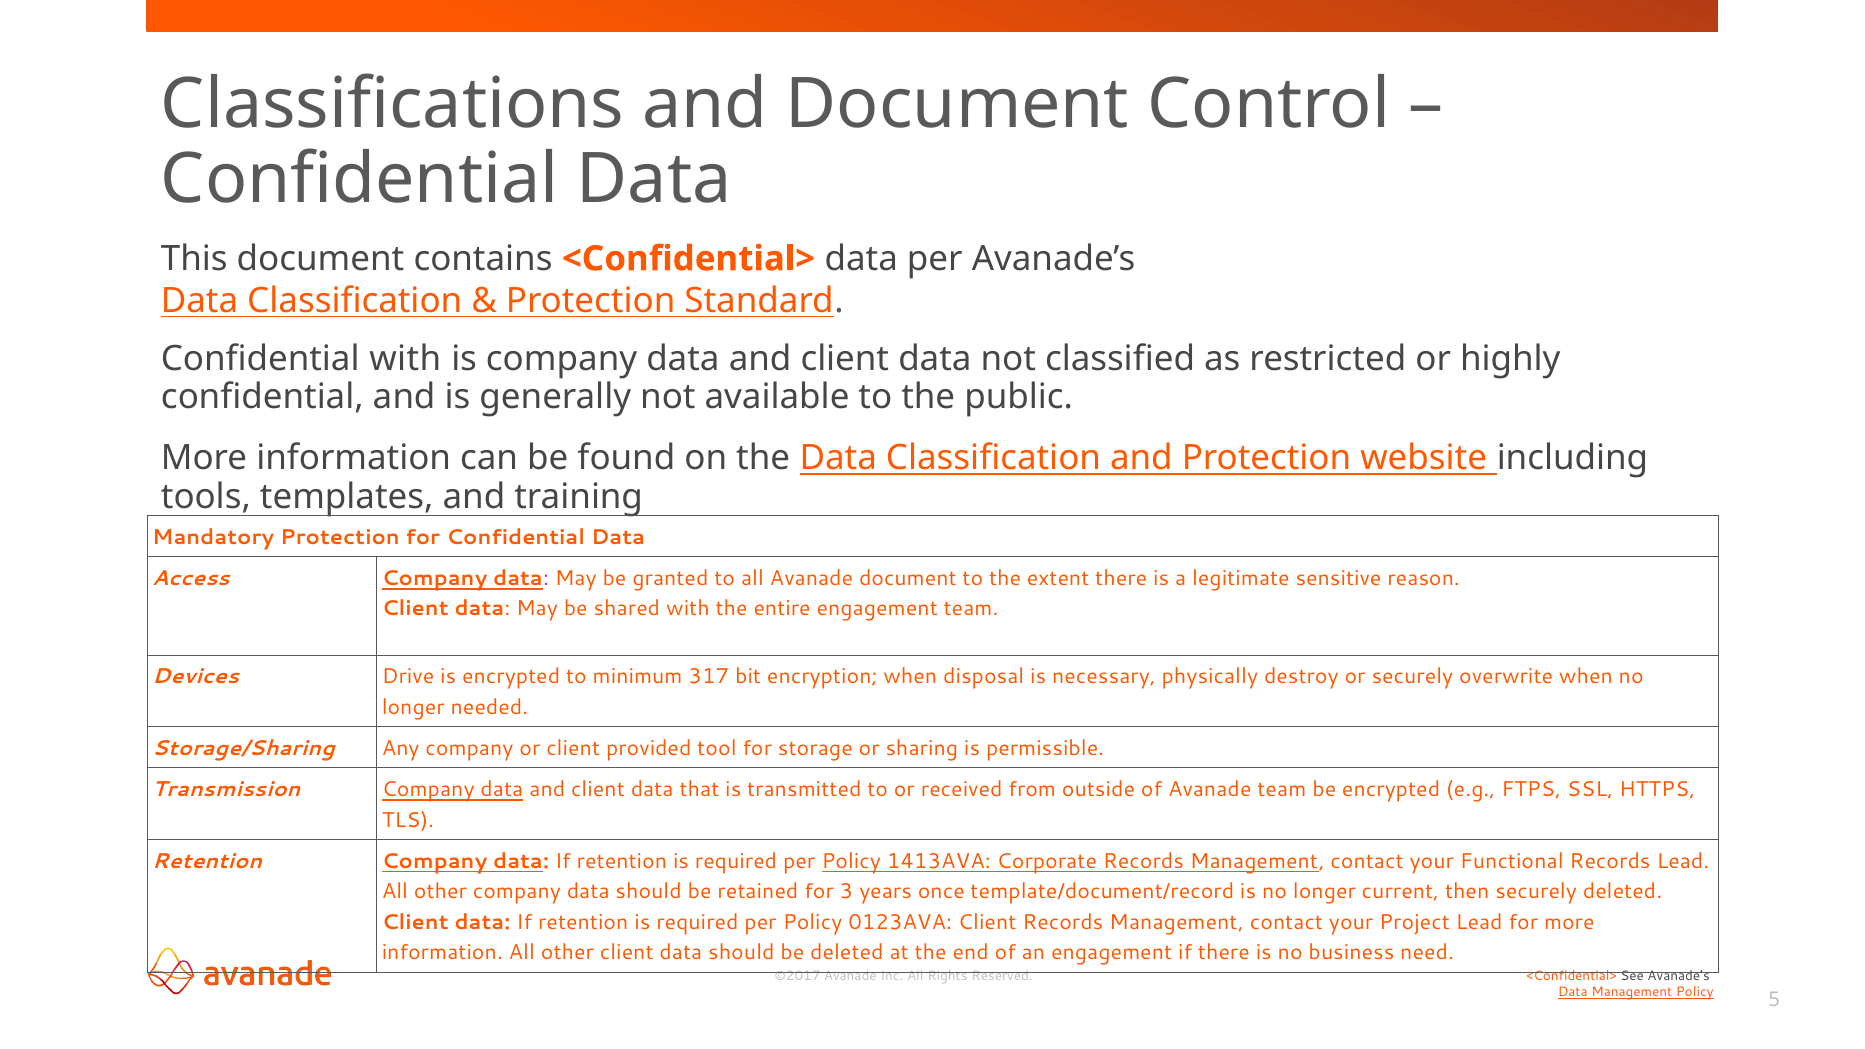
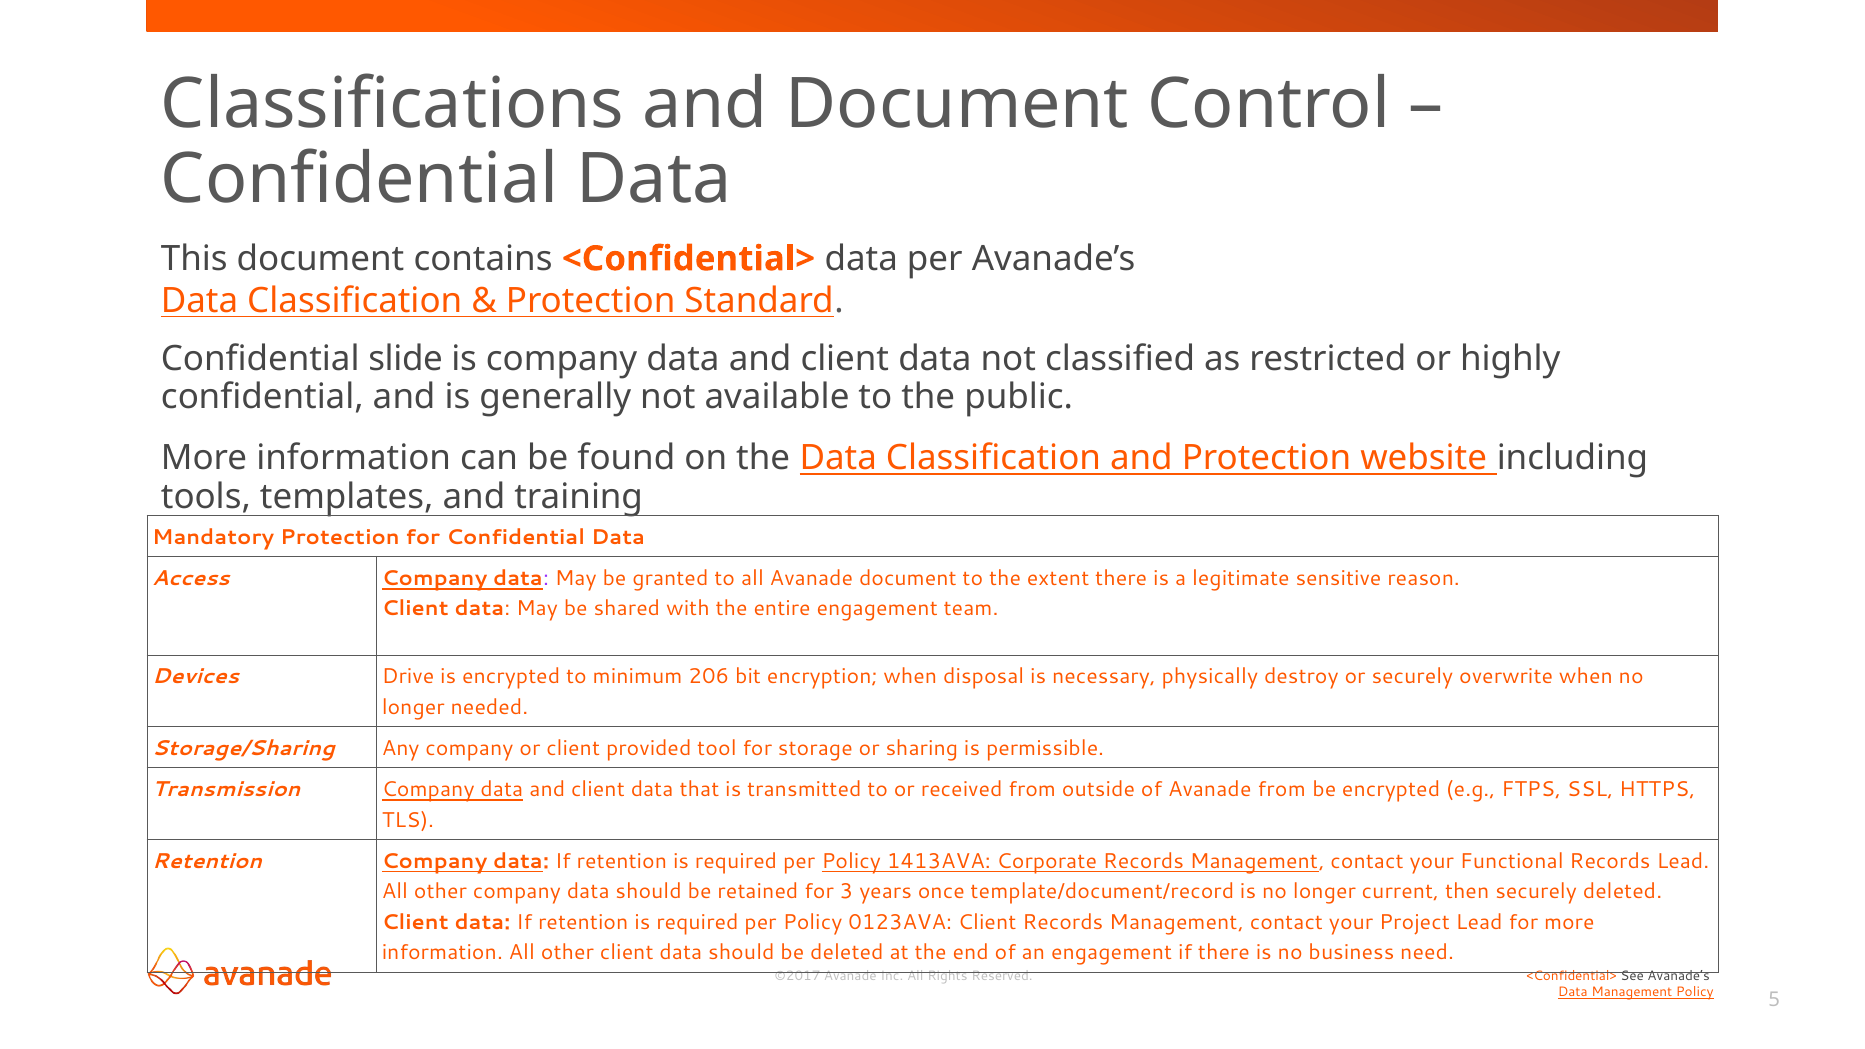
Confidential with: with -> slide
317: 317 -> 206
Avanade team: team -> from
